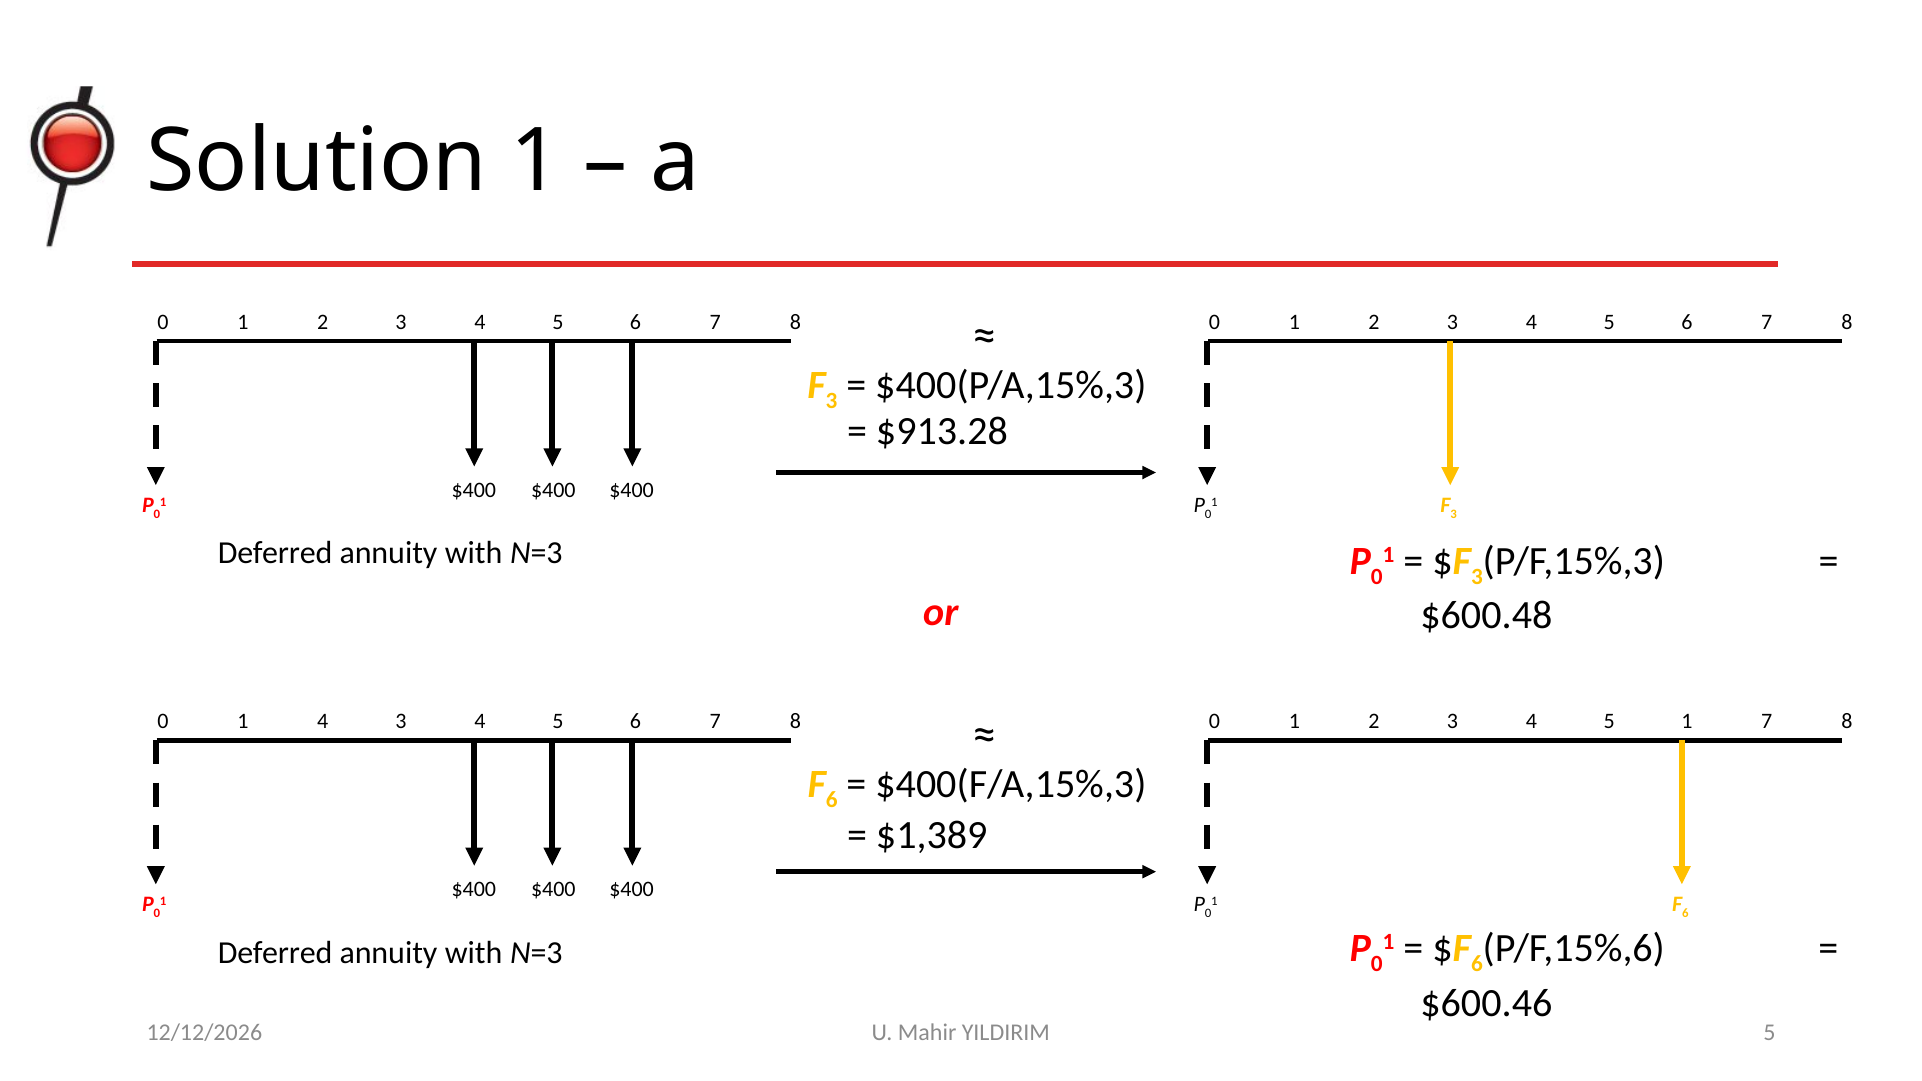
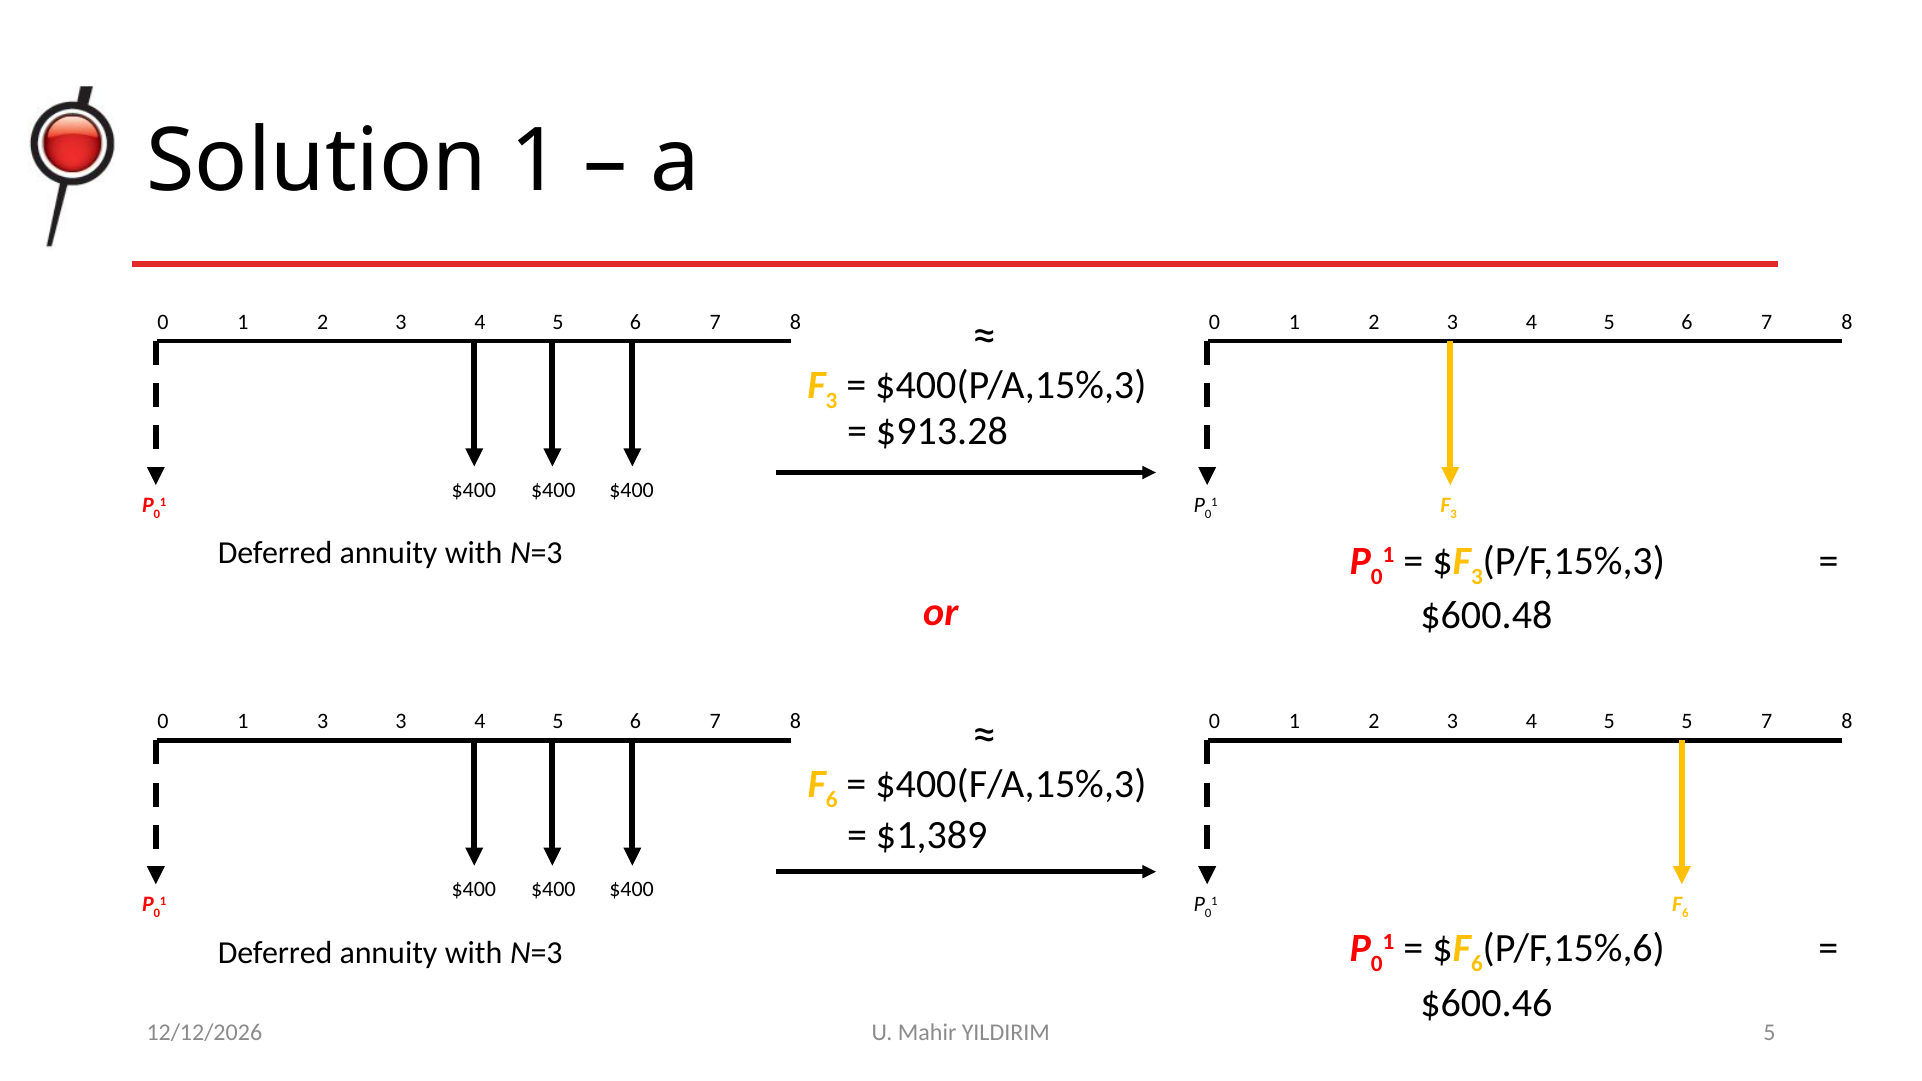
1 4: 4 -> 3
5 1: 1 -> 5
